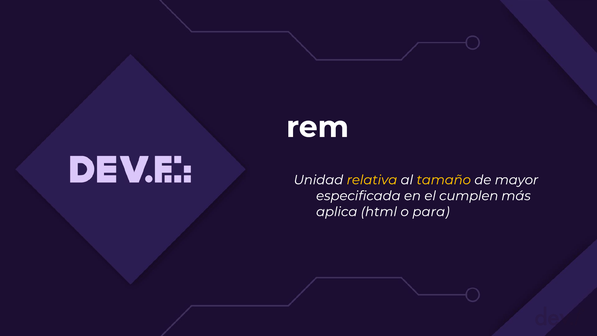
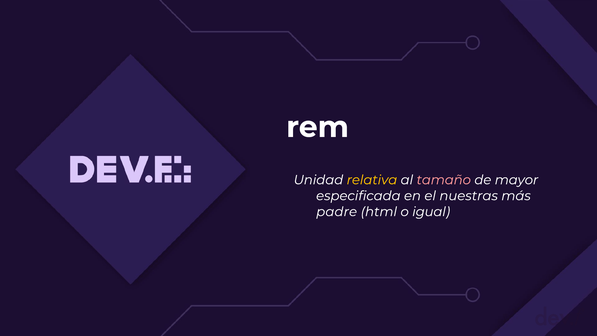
tamaño colour: yellow -> pink
cumplen: cumplen -> nuestras
aplica: aplica -> padre
para: para -> igual
